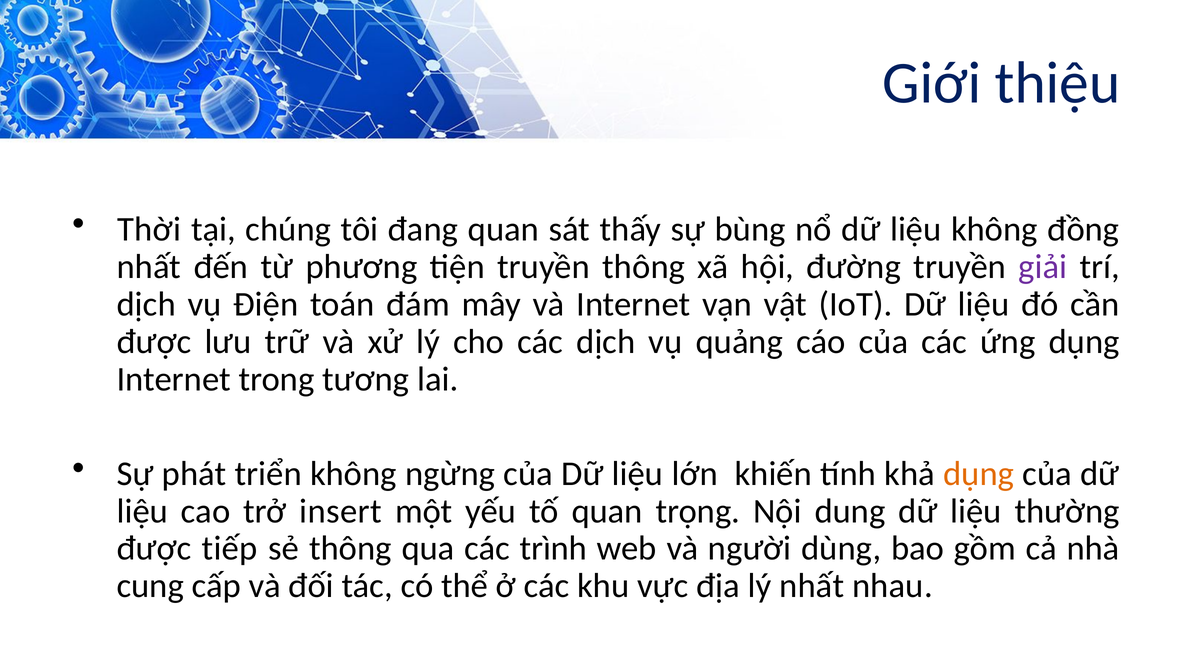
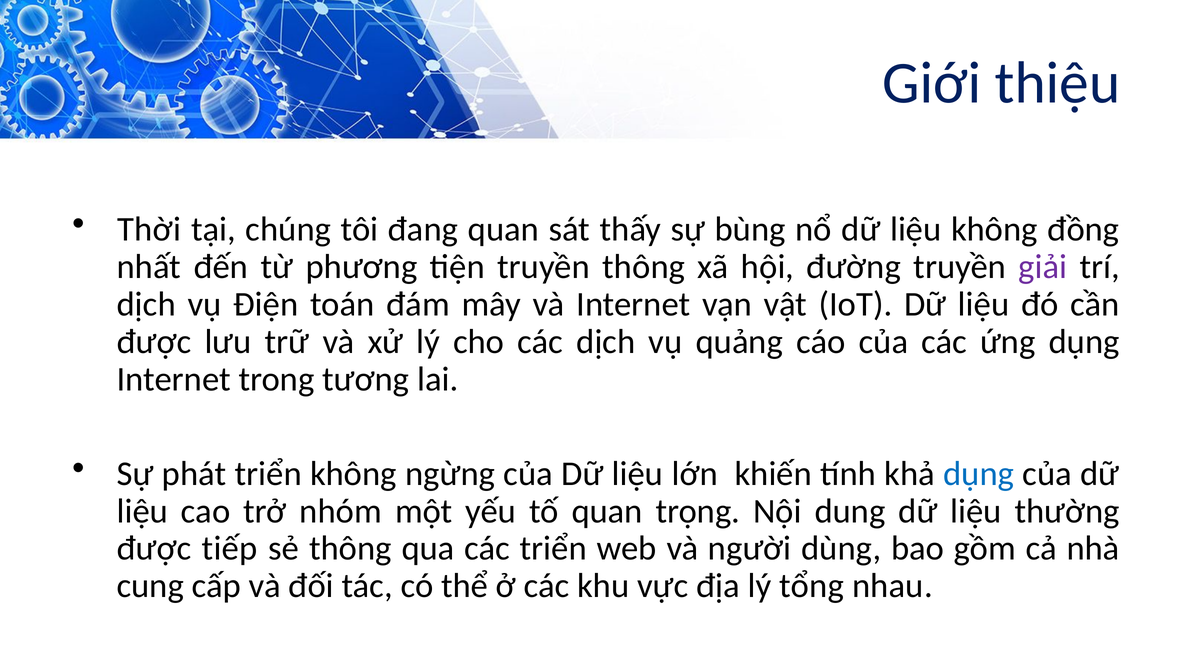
dụng at (979, 474) colour: orange -> blue
insert: insert -> nhóm
các trình: trình -> triển
lý nhất: nhất -> tổng
